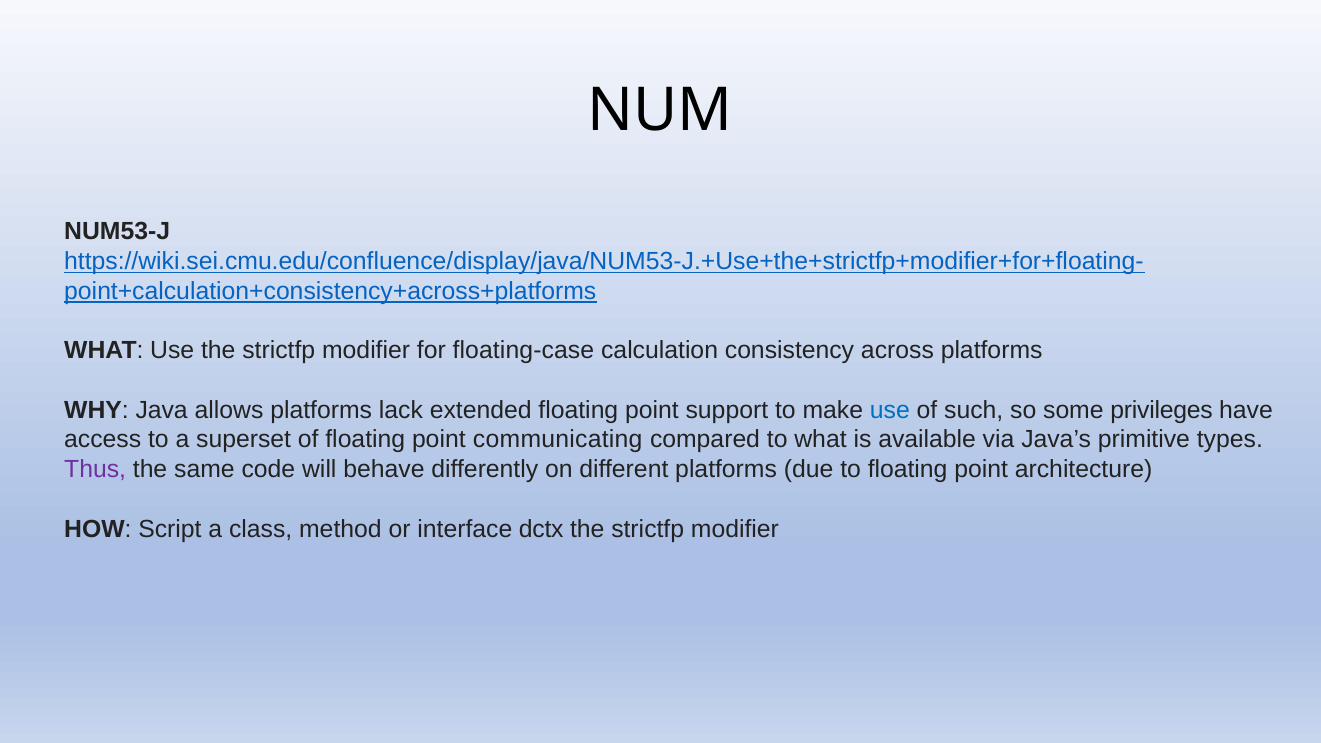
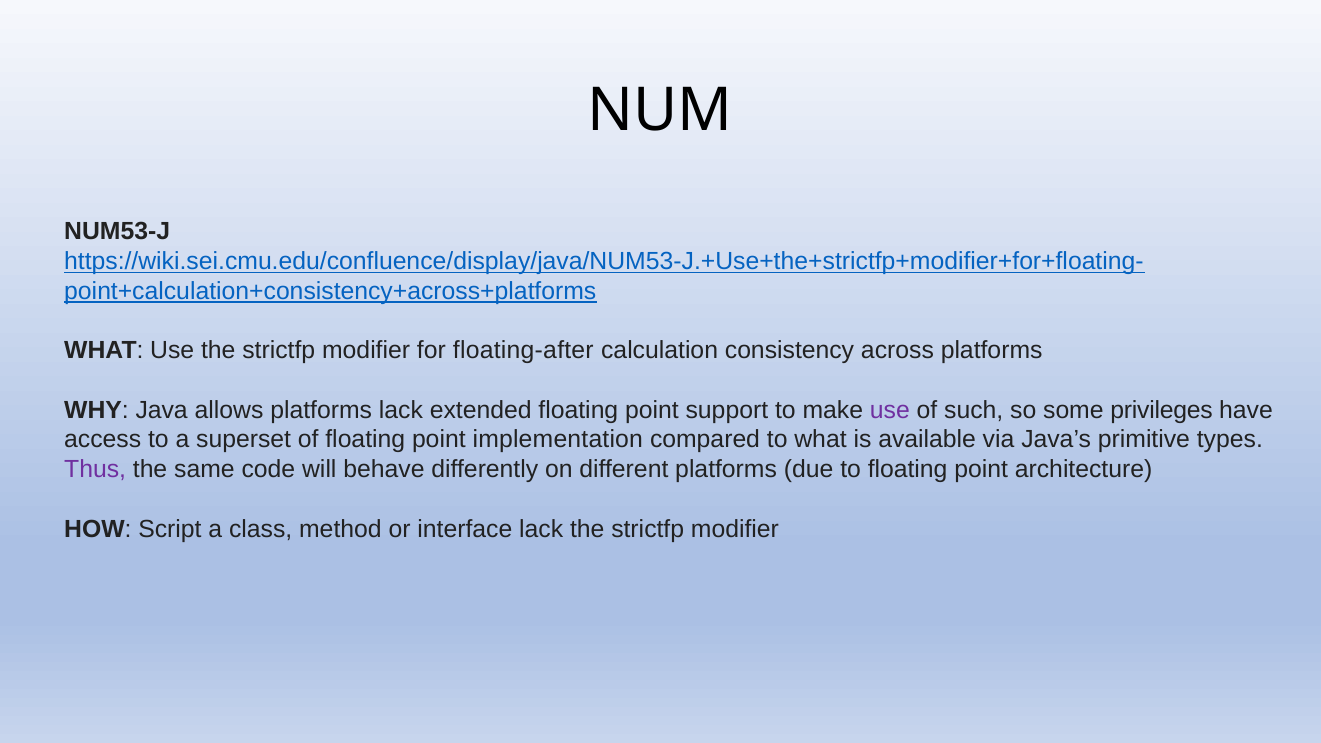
floating-case: floating-case -> floating-after
use at (890, 410) colour: blue -> purple
communicating: communicating -> implementation
interface dctx: dctx -> lack
